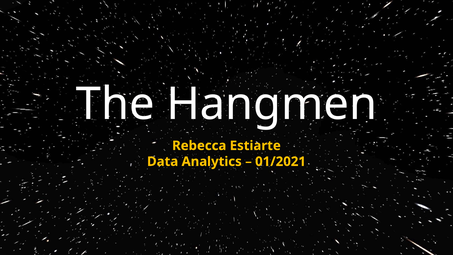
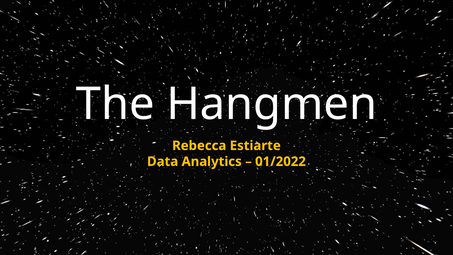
01/2021: 01/2021 -> 01/2022
